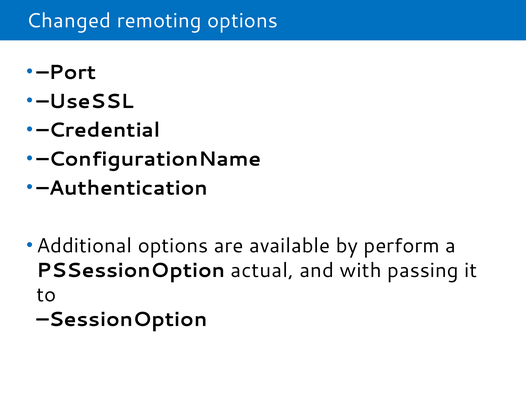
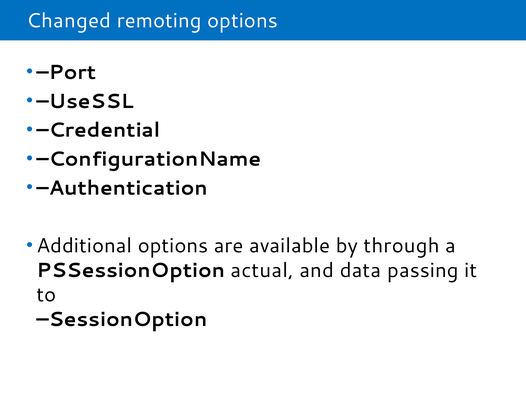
perform: perform -> through
with: with -> data
